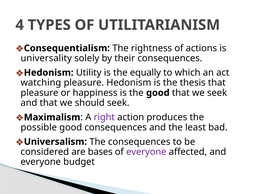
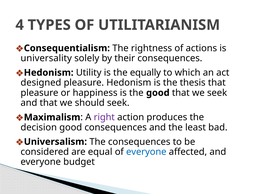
watching: watching -> designed
possible: possible -> decision
bases: bases -> equal
everyone at (146, 151) colour: purple -> blue
